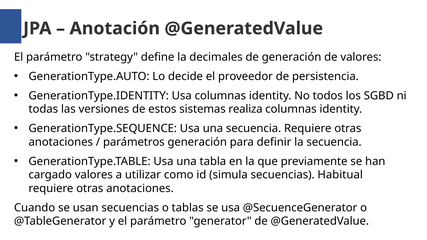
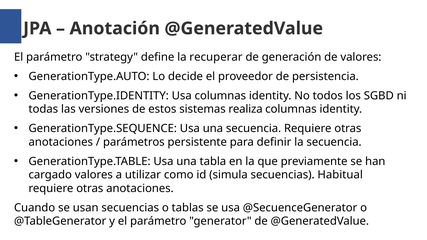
decimales: decimales -> recuperar
parámetros generación: generación -> persistente
